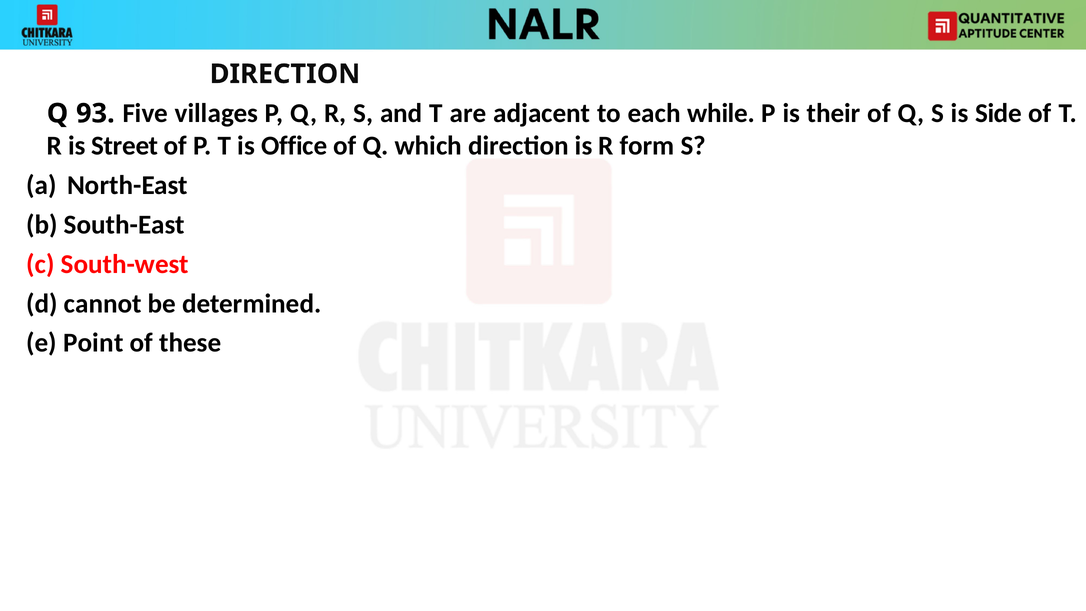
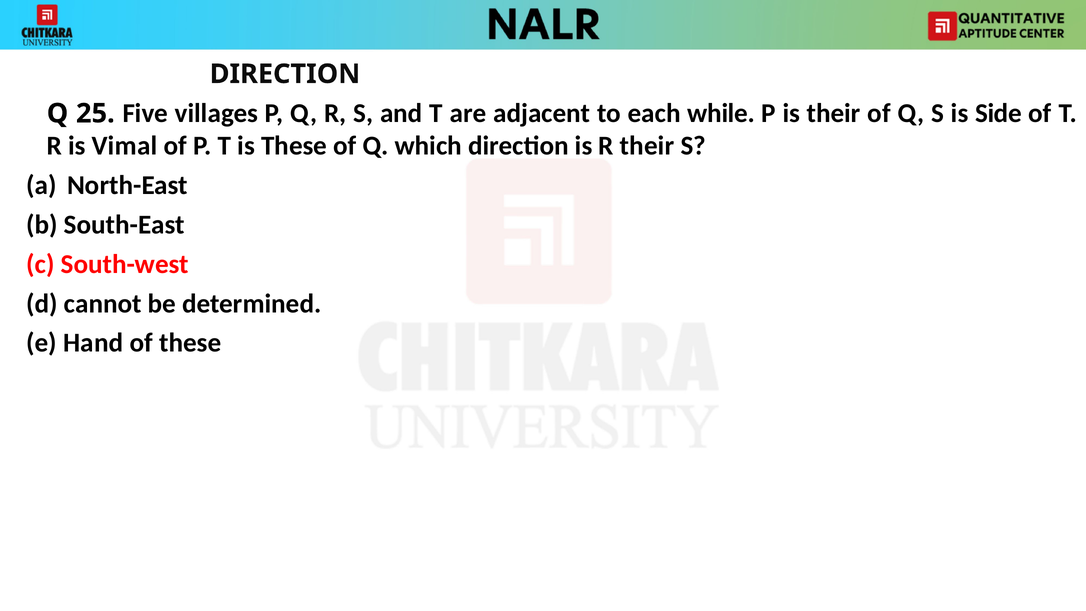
93: 93 -> 25
Street: Street -> Vimal
is Office: Office -> These
R form: form -> their
Point: Point -> Hand
